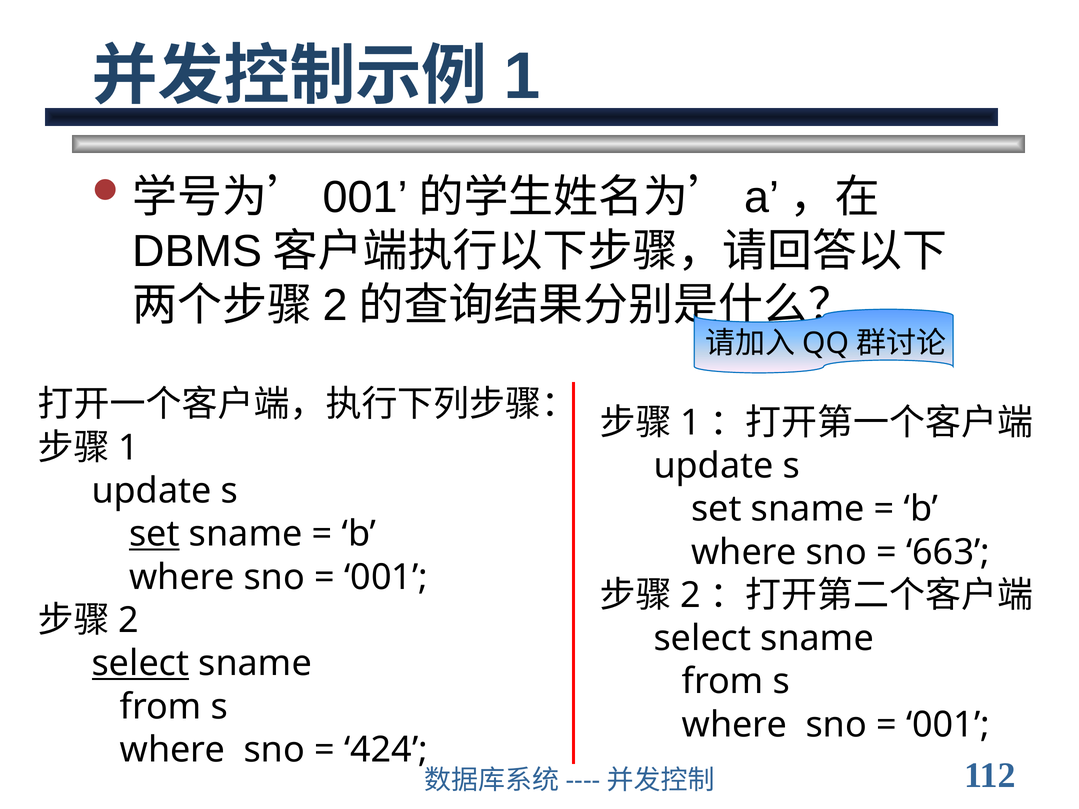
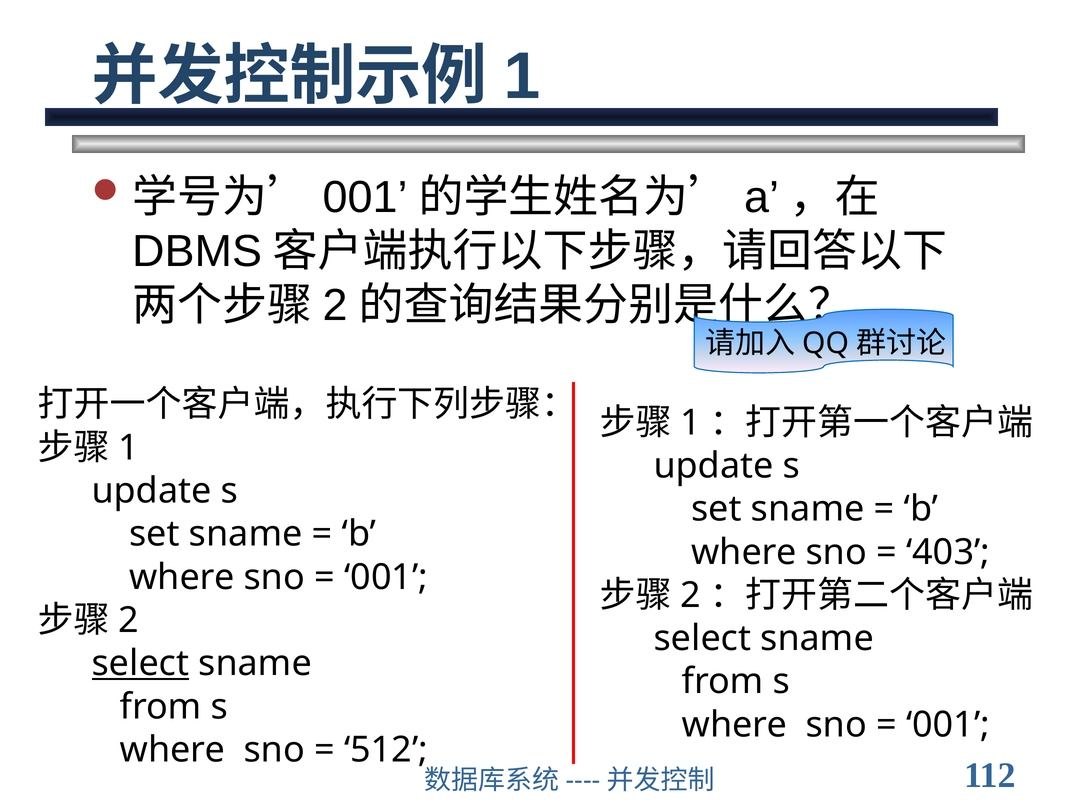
set at (154, 534) underline: present -> none
663: 663 -> 403
424: 424 -> 512
